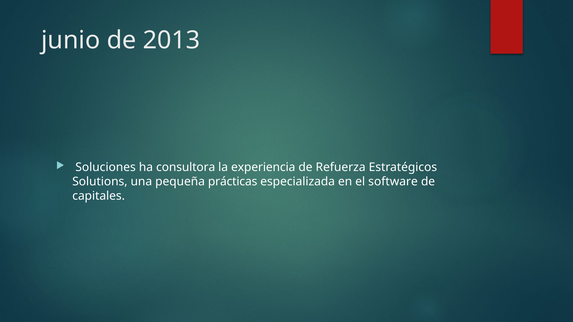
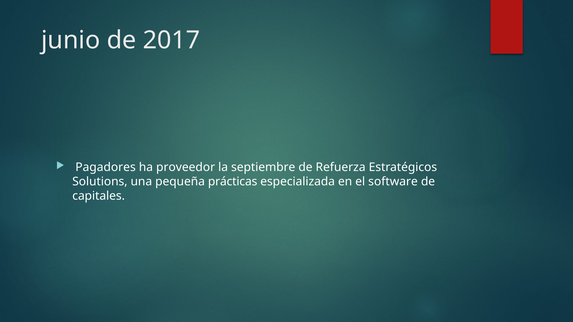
2013: 2013 -> 2017
Soluciones: Soluciones -> Pagadores
consultora: consultora -> proveedor
experiencia: experiencia -> septiembre
